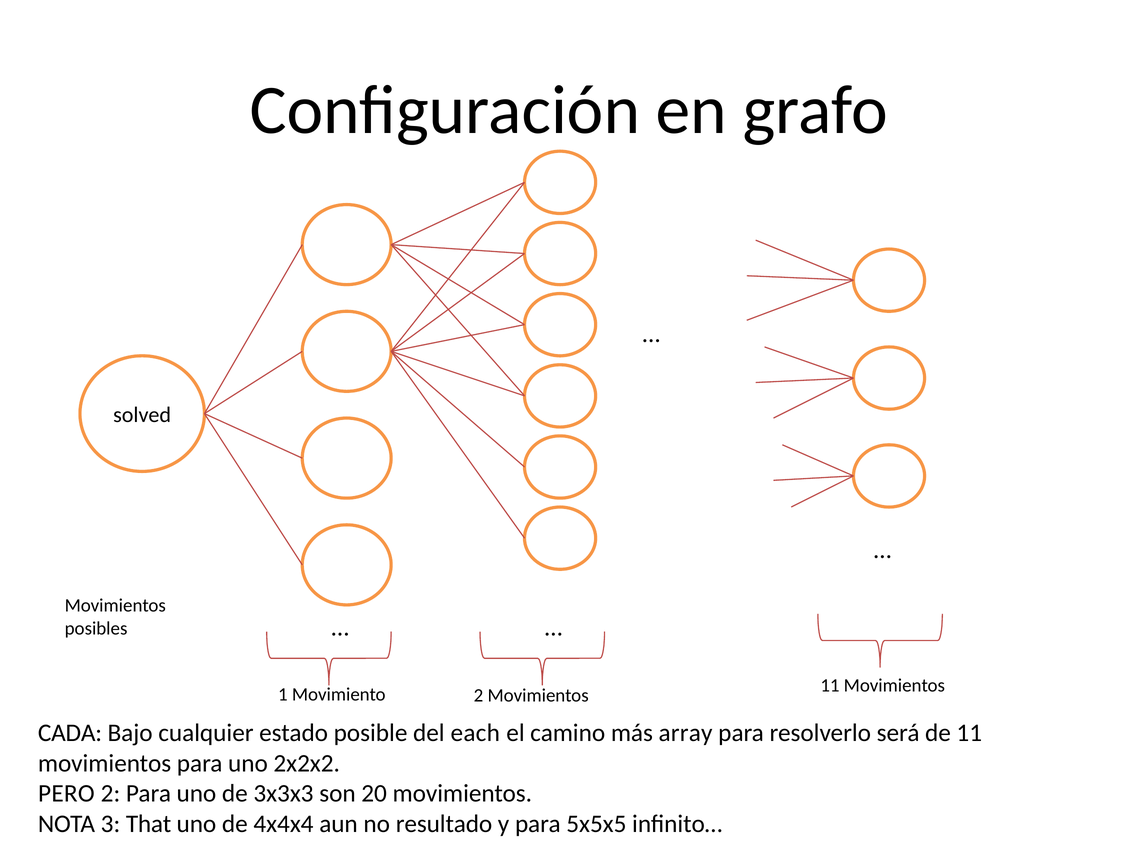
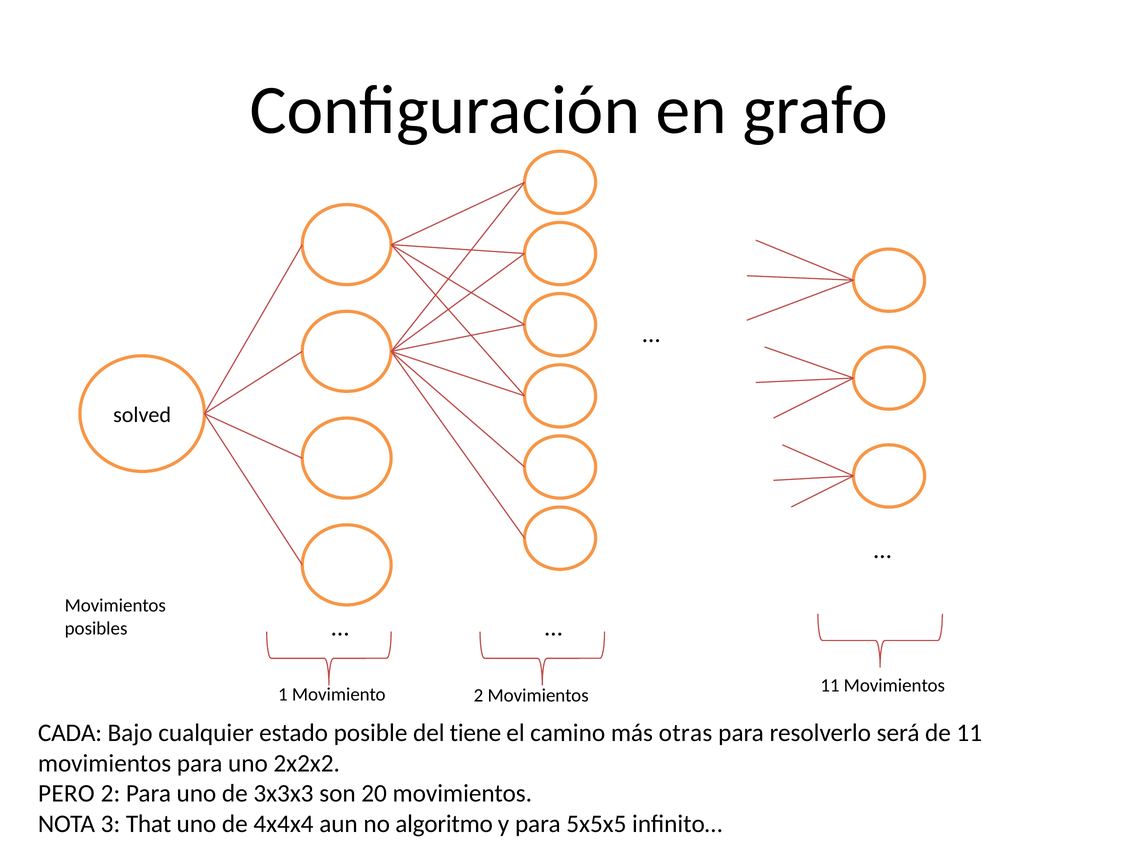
each: each -> tiene
array: array -> otras
resultado: resultado -> algoritmo
